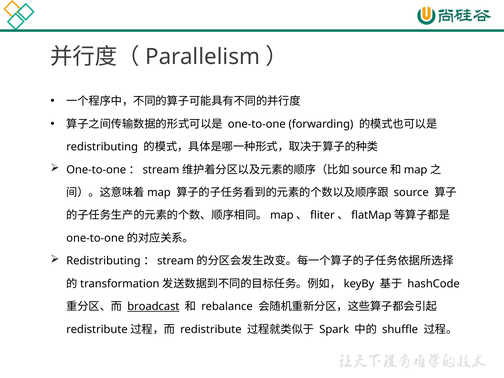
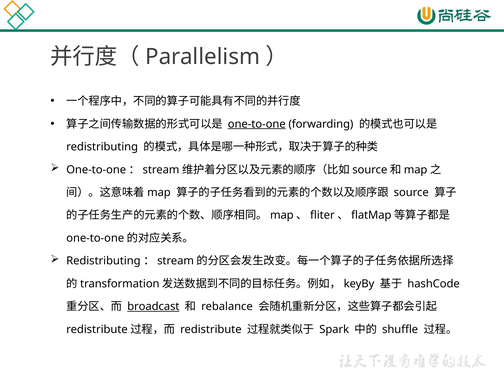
one-to-one underline: none -> present
